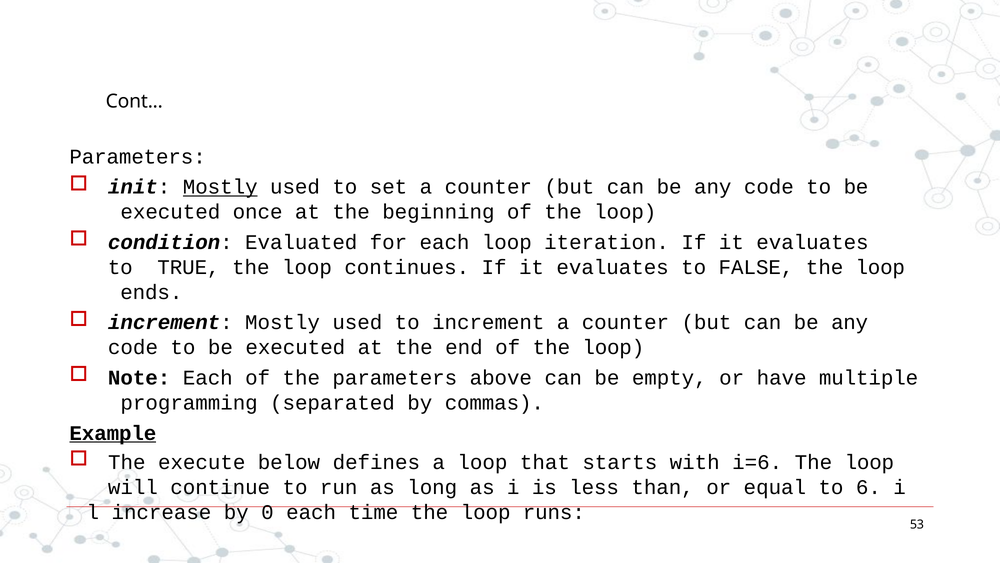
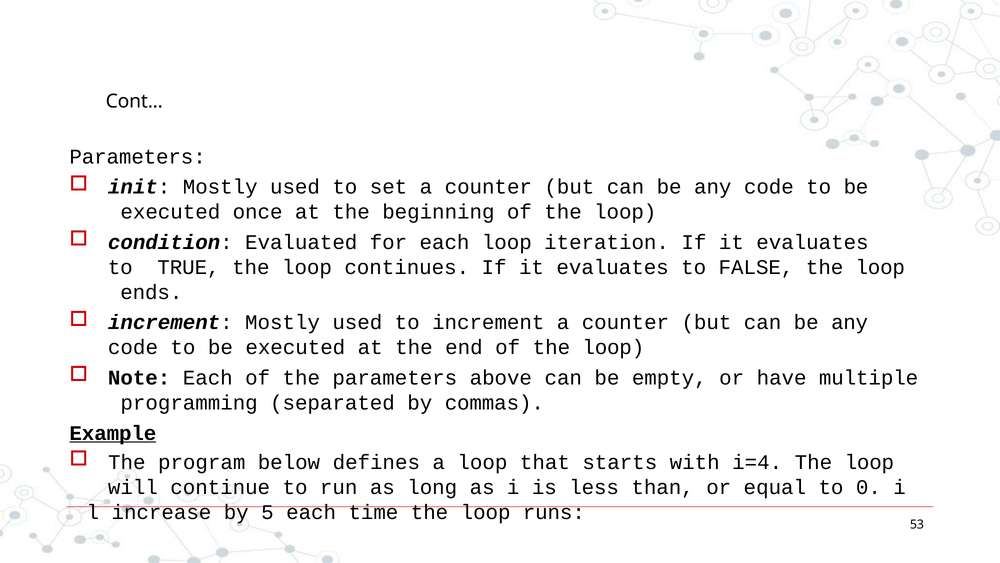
Mostly at (220, 187) underline: present -> none
execute: execute -> program
i=6: i=6 -> i=4
6: 6 -> 0
0: 0 -> 5
